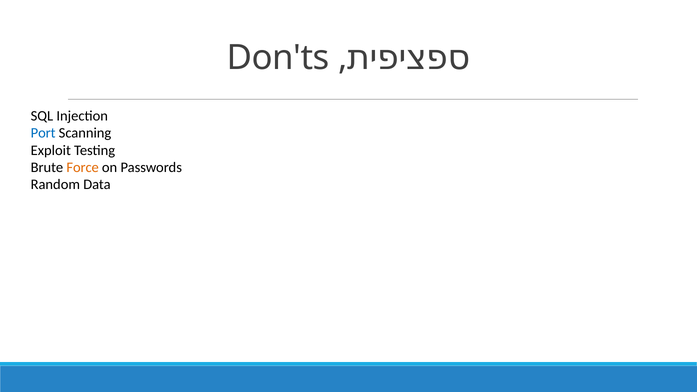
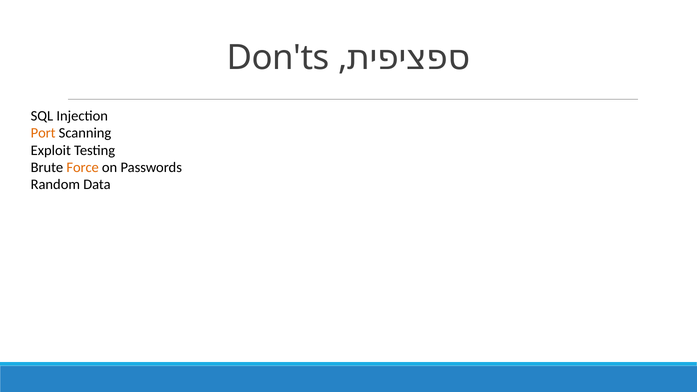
Port colour: blue -> orange
